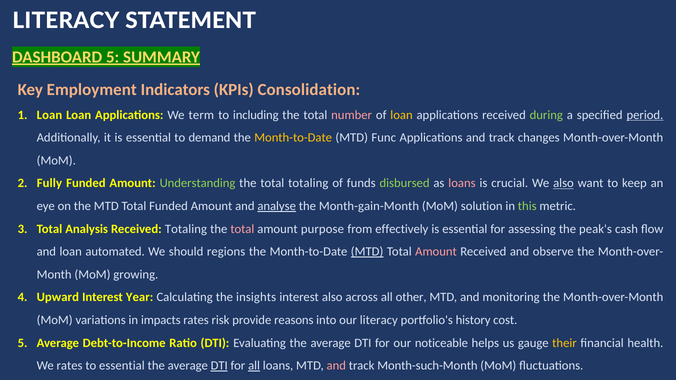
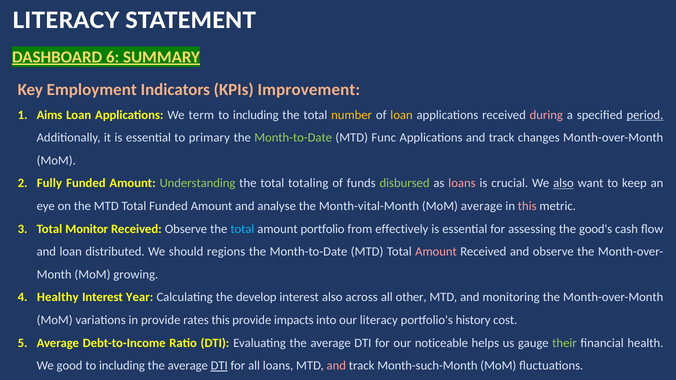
DASHBOARD 5: 5 -> 6
Consolidation: Consolidation -> Improvement
1 Loan: Loan -> Aims
number colour: pink -> yellow
during colour: light green -> pink
demand: demand -> primary
Month-to-Date at (293, 138) colour: yellow -> light green
analyse underline: present -> none
Month-gain-Month: Month-gain-Month -> Month-vital-Month
MoM solution: solution -> average
this at (527, 206) colour: light green -> pink
Analysis: Analysis -> Monitor
Received Totaling: Totaling -> Observe
total at (242, 229) colour: pink -> light blue
purpose: purpose -> portfolio
peak's: peak's -> good's
automated: automated -> distributed
MTD at (367, 252) underline: present -> none
Upward: Upward -> Healthy
insights: insights -> develop
in impacts: impacts -> provide
rates risk: risk -> this
reasons: reasons -> impacts
their colour: yellow -> light green
We rates: rates -> good
essential at (122, 366): essential -> including
all at (254, 366) underline: present -> none
